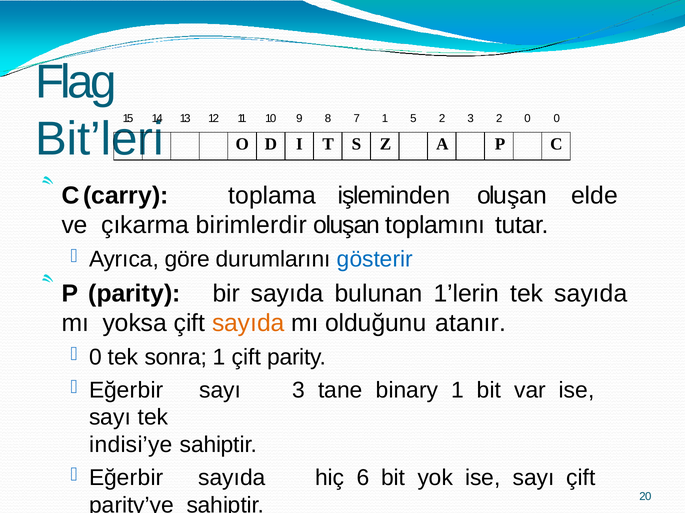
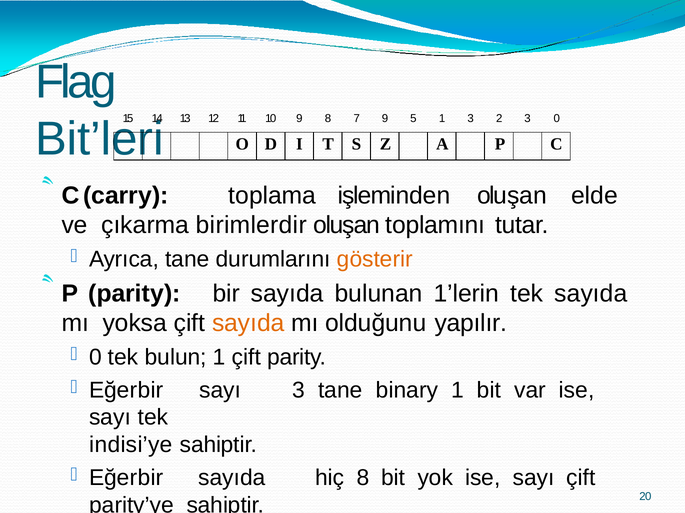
7 1: 1 -> 9
5 2: 2 -> 1
2 0: 0 -> 3
Ayrıca göre: göre -> tane
gösterir colour: blue -> orange
atanır: atanır -> yapılır
sonra: sonra -> bulun
hiç 6: 6 -> 8
